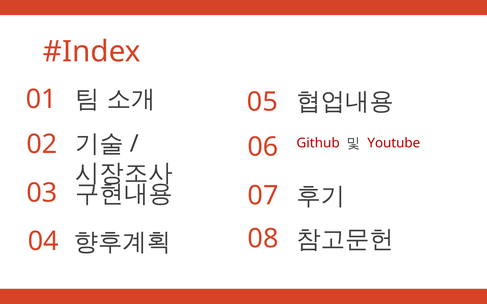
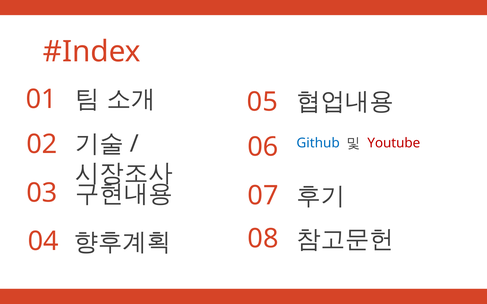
Github colour: red -> blue
